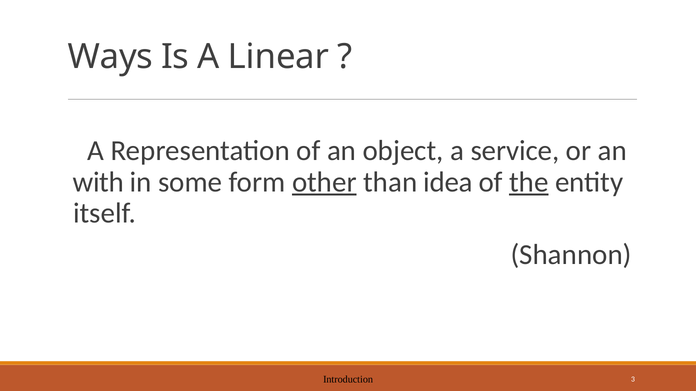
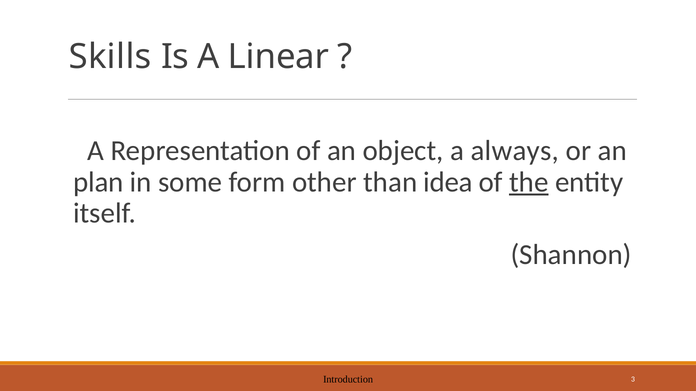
Ways: Ways -> Skills
service: service -> always
with: with -> plan
other underline: present -> none
